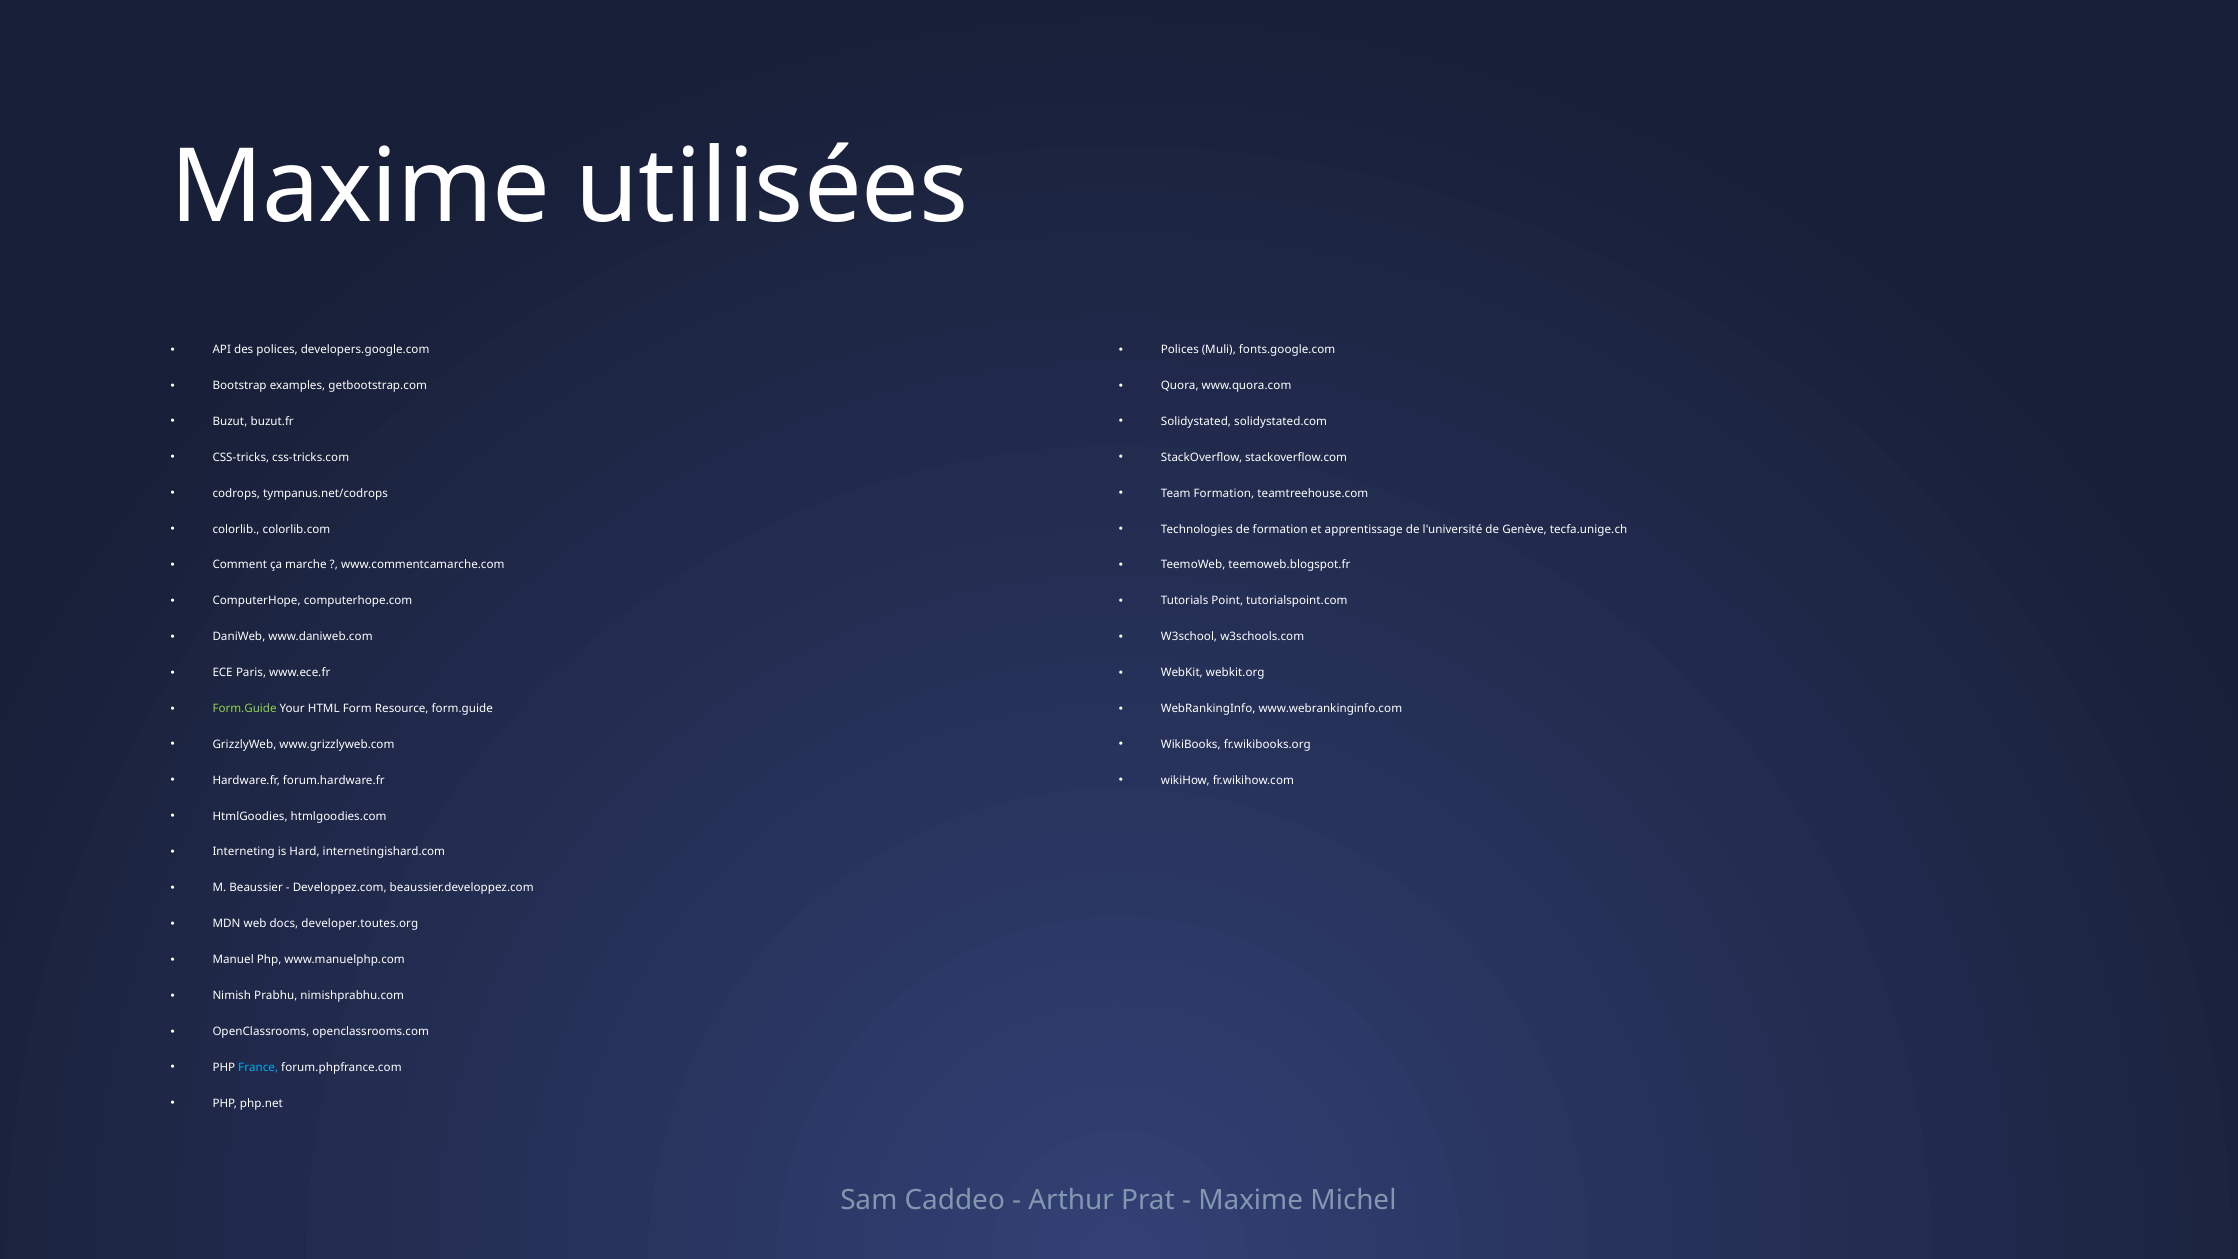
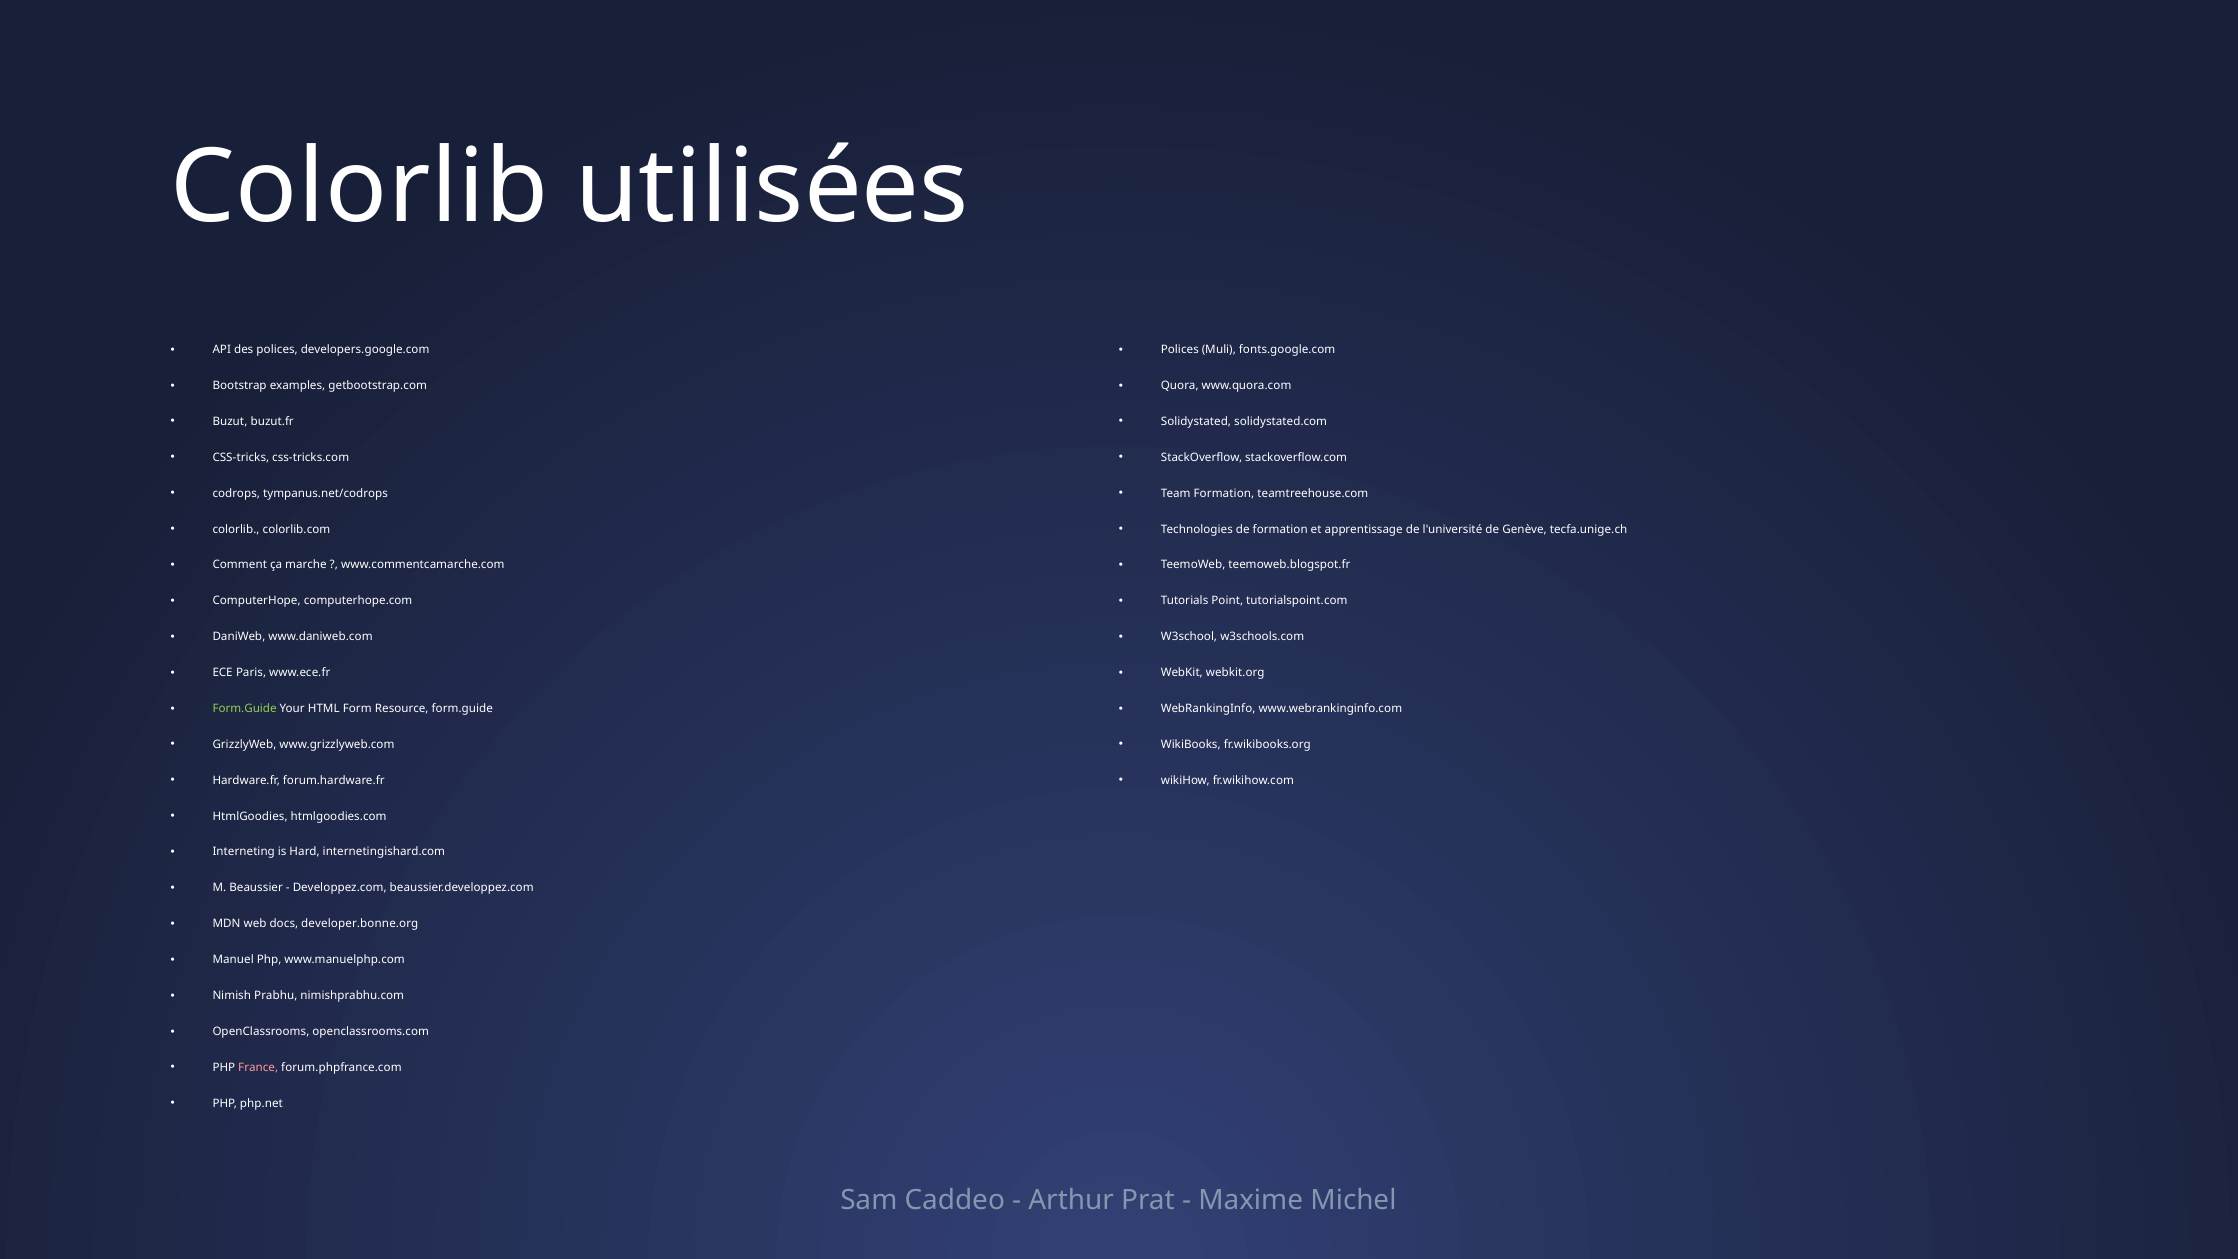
Maxime at (360, 188): Maxime -> Colorlib
developer.toutes.org: developer.toutes.org -> developer.bonne.org
France colour: light blue -> pink
